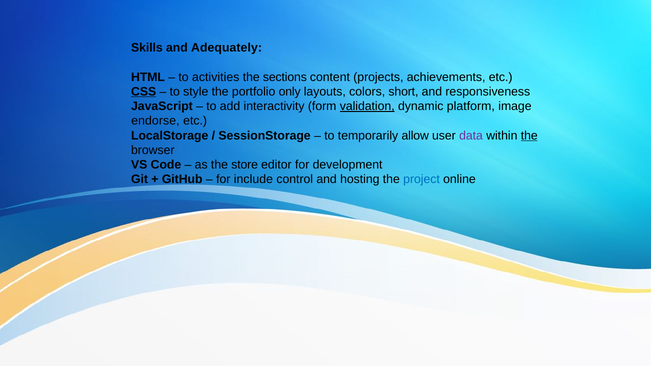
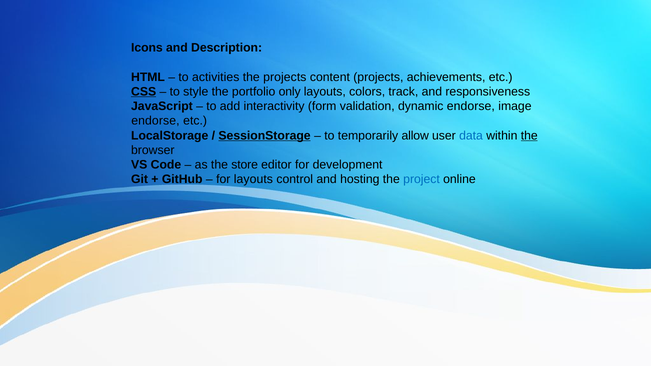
Skills: Skills -> Icons
Adequately: Adequately -> Description
the sections: sections -> projects
short: short -> track
validation underline: present -> none
dynamic platform: platform -> endorse
SessionStorage underline: none -> present
data colour: purple -> blue
for include: include -> layouts
